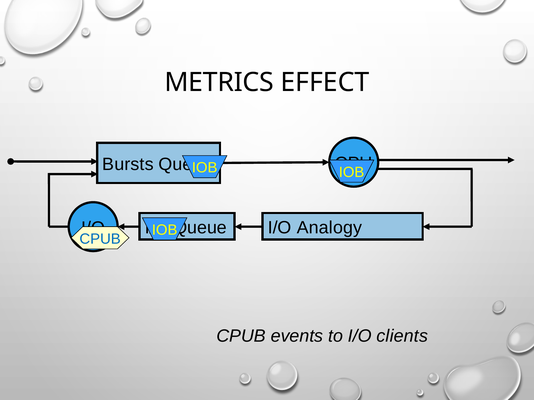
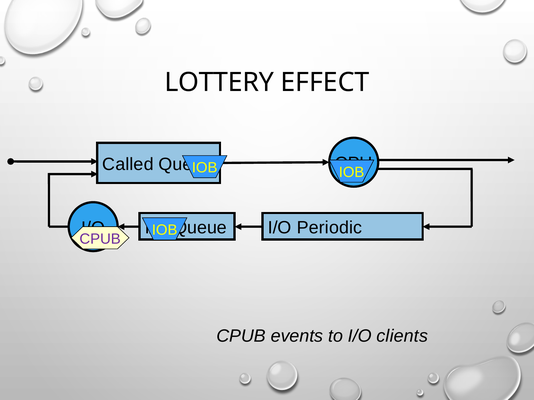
METRICS: METRICS -> LOTTERY
Bursts: Bursts -> Called
Analogy: Analogy -> Periodic
CPUB at (100, 239) colour: blue -> purple
